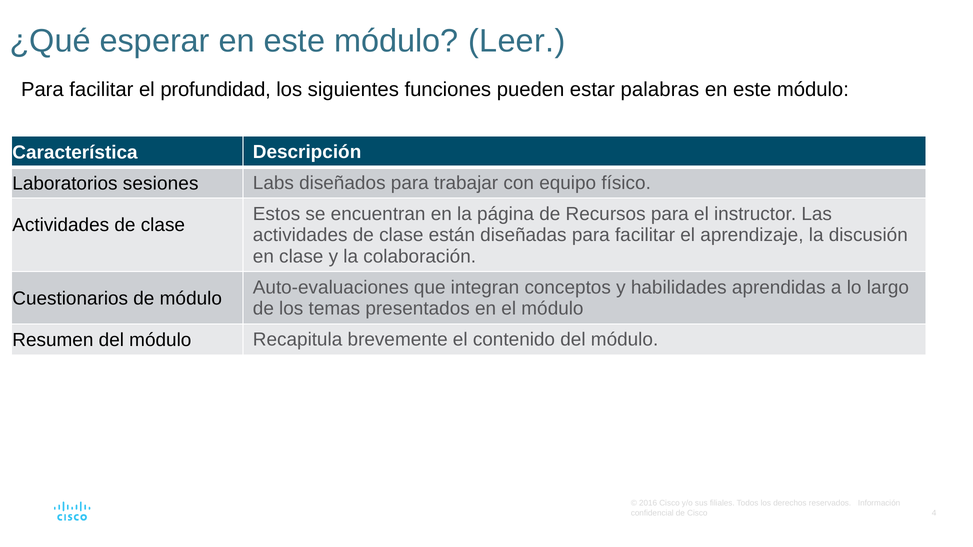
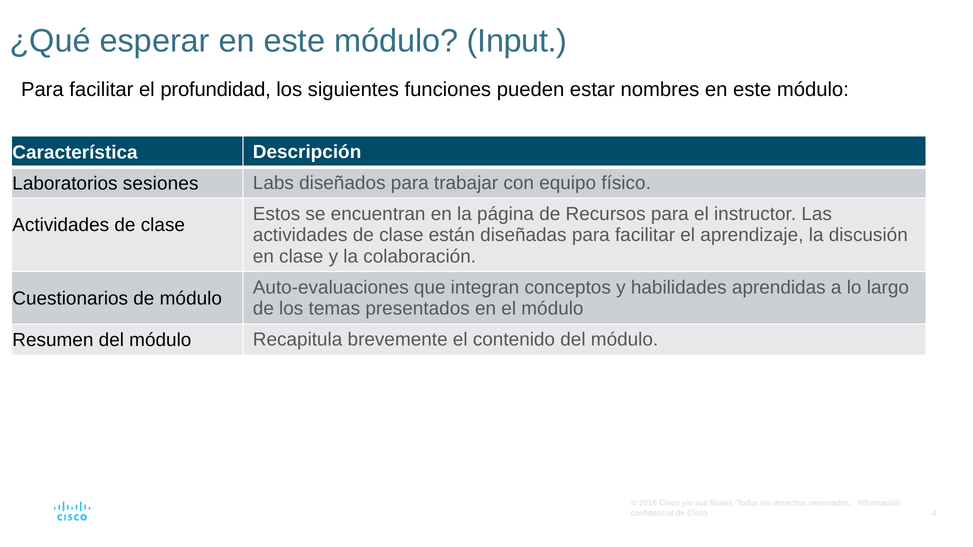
Leer: Leer -> Input
palabras: palabras -> nombres
